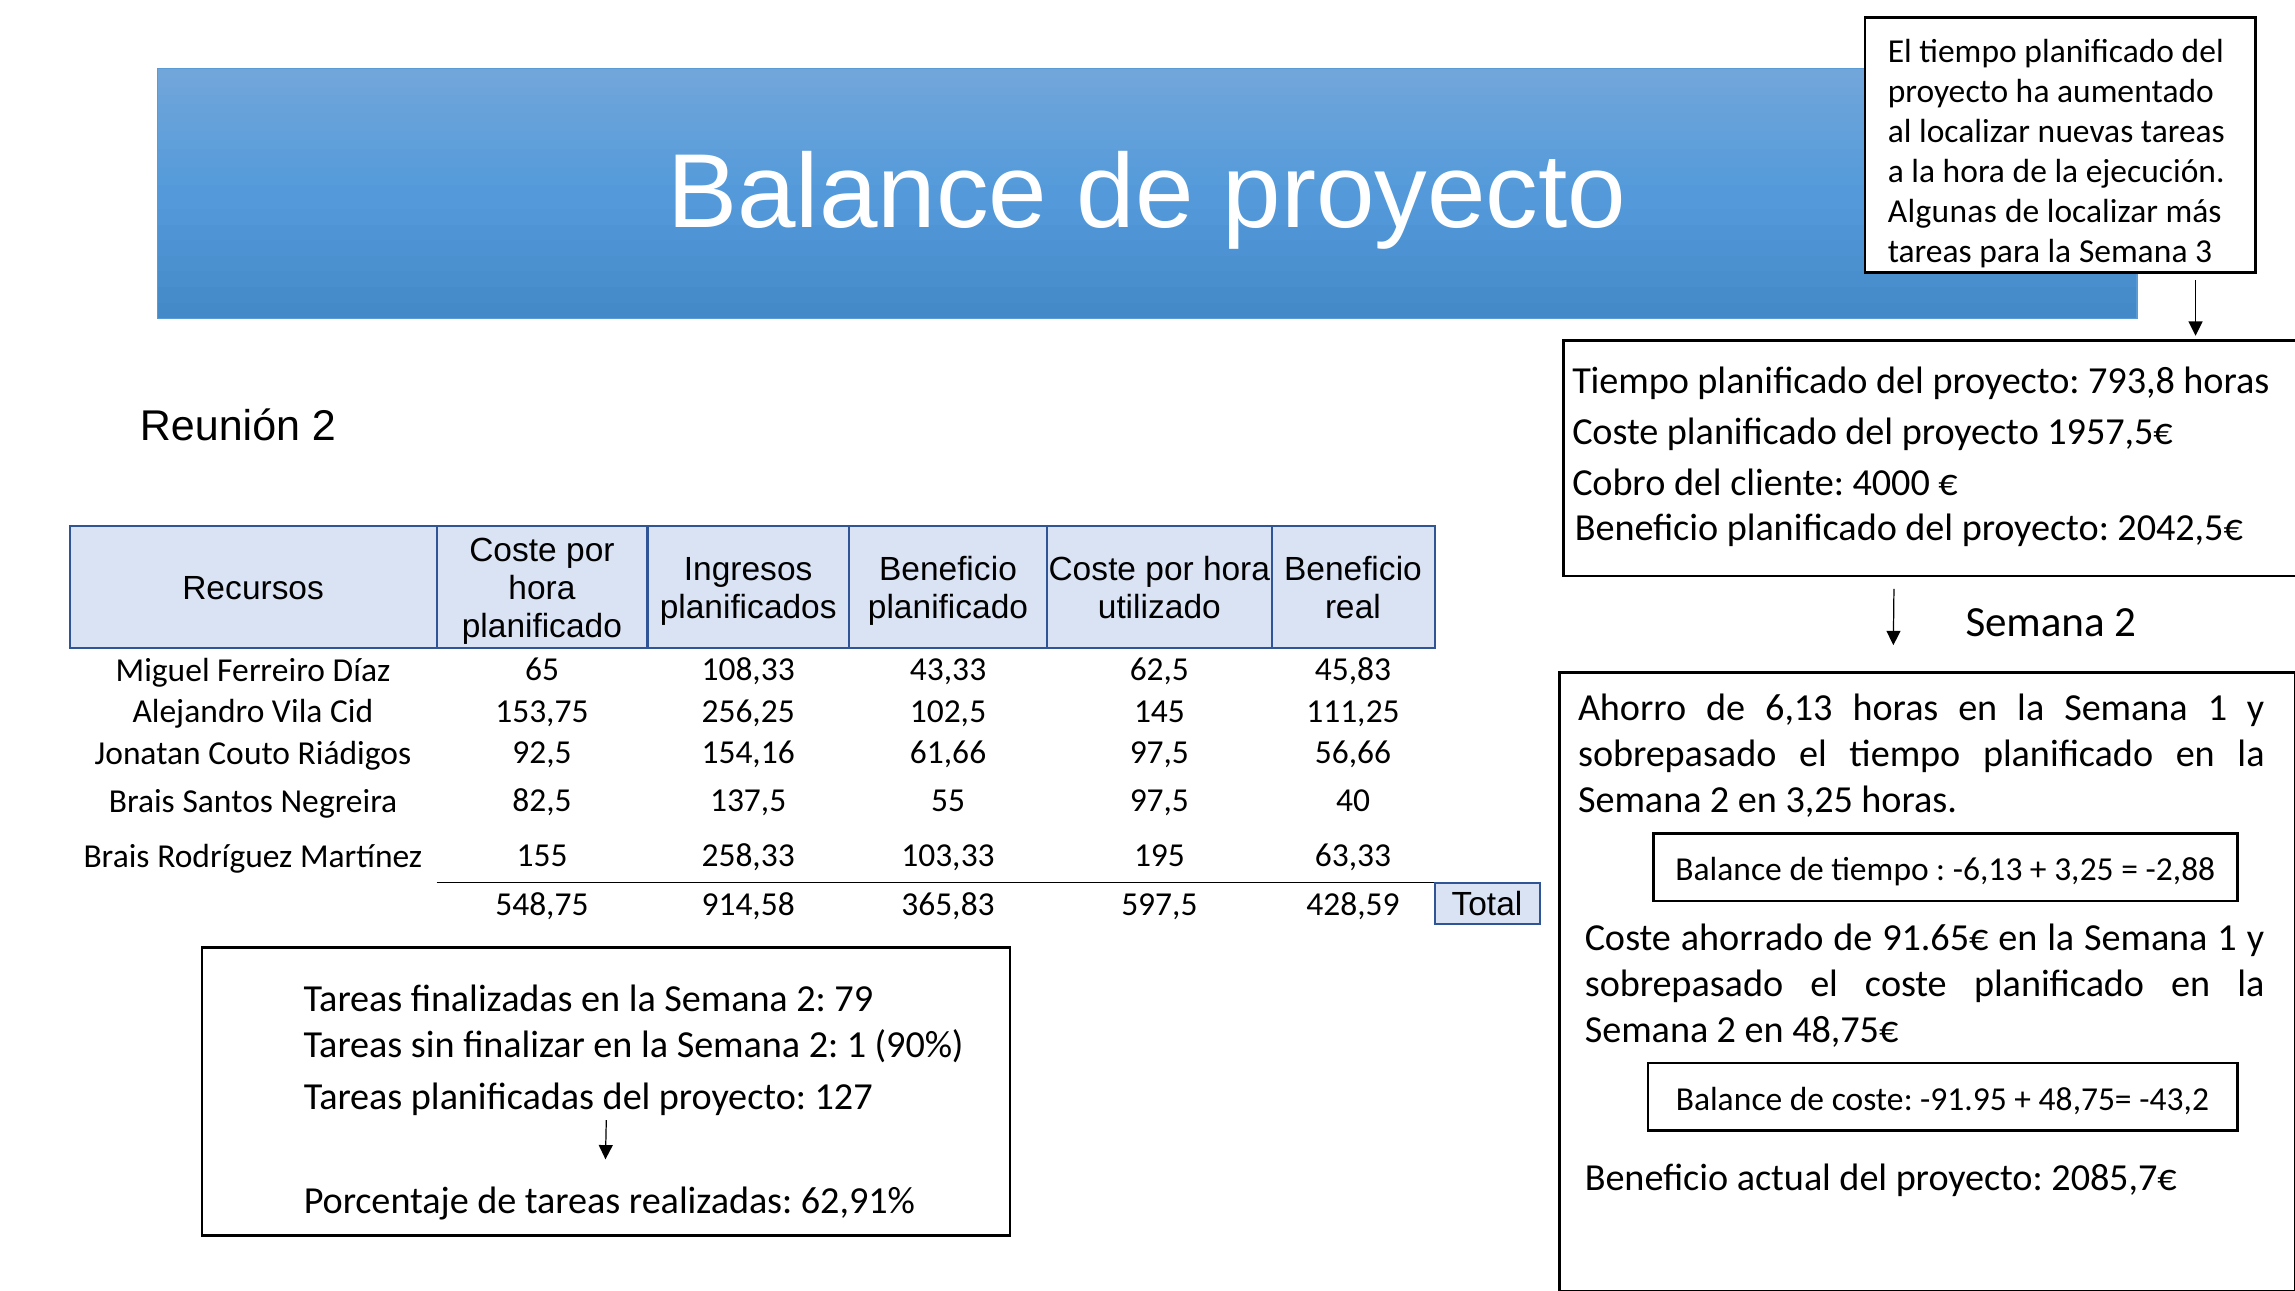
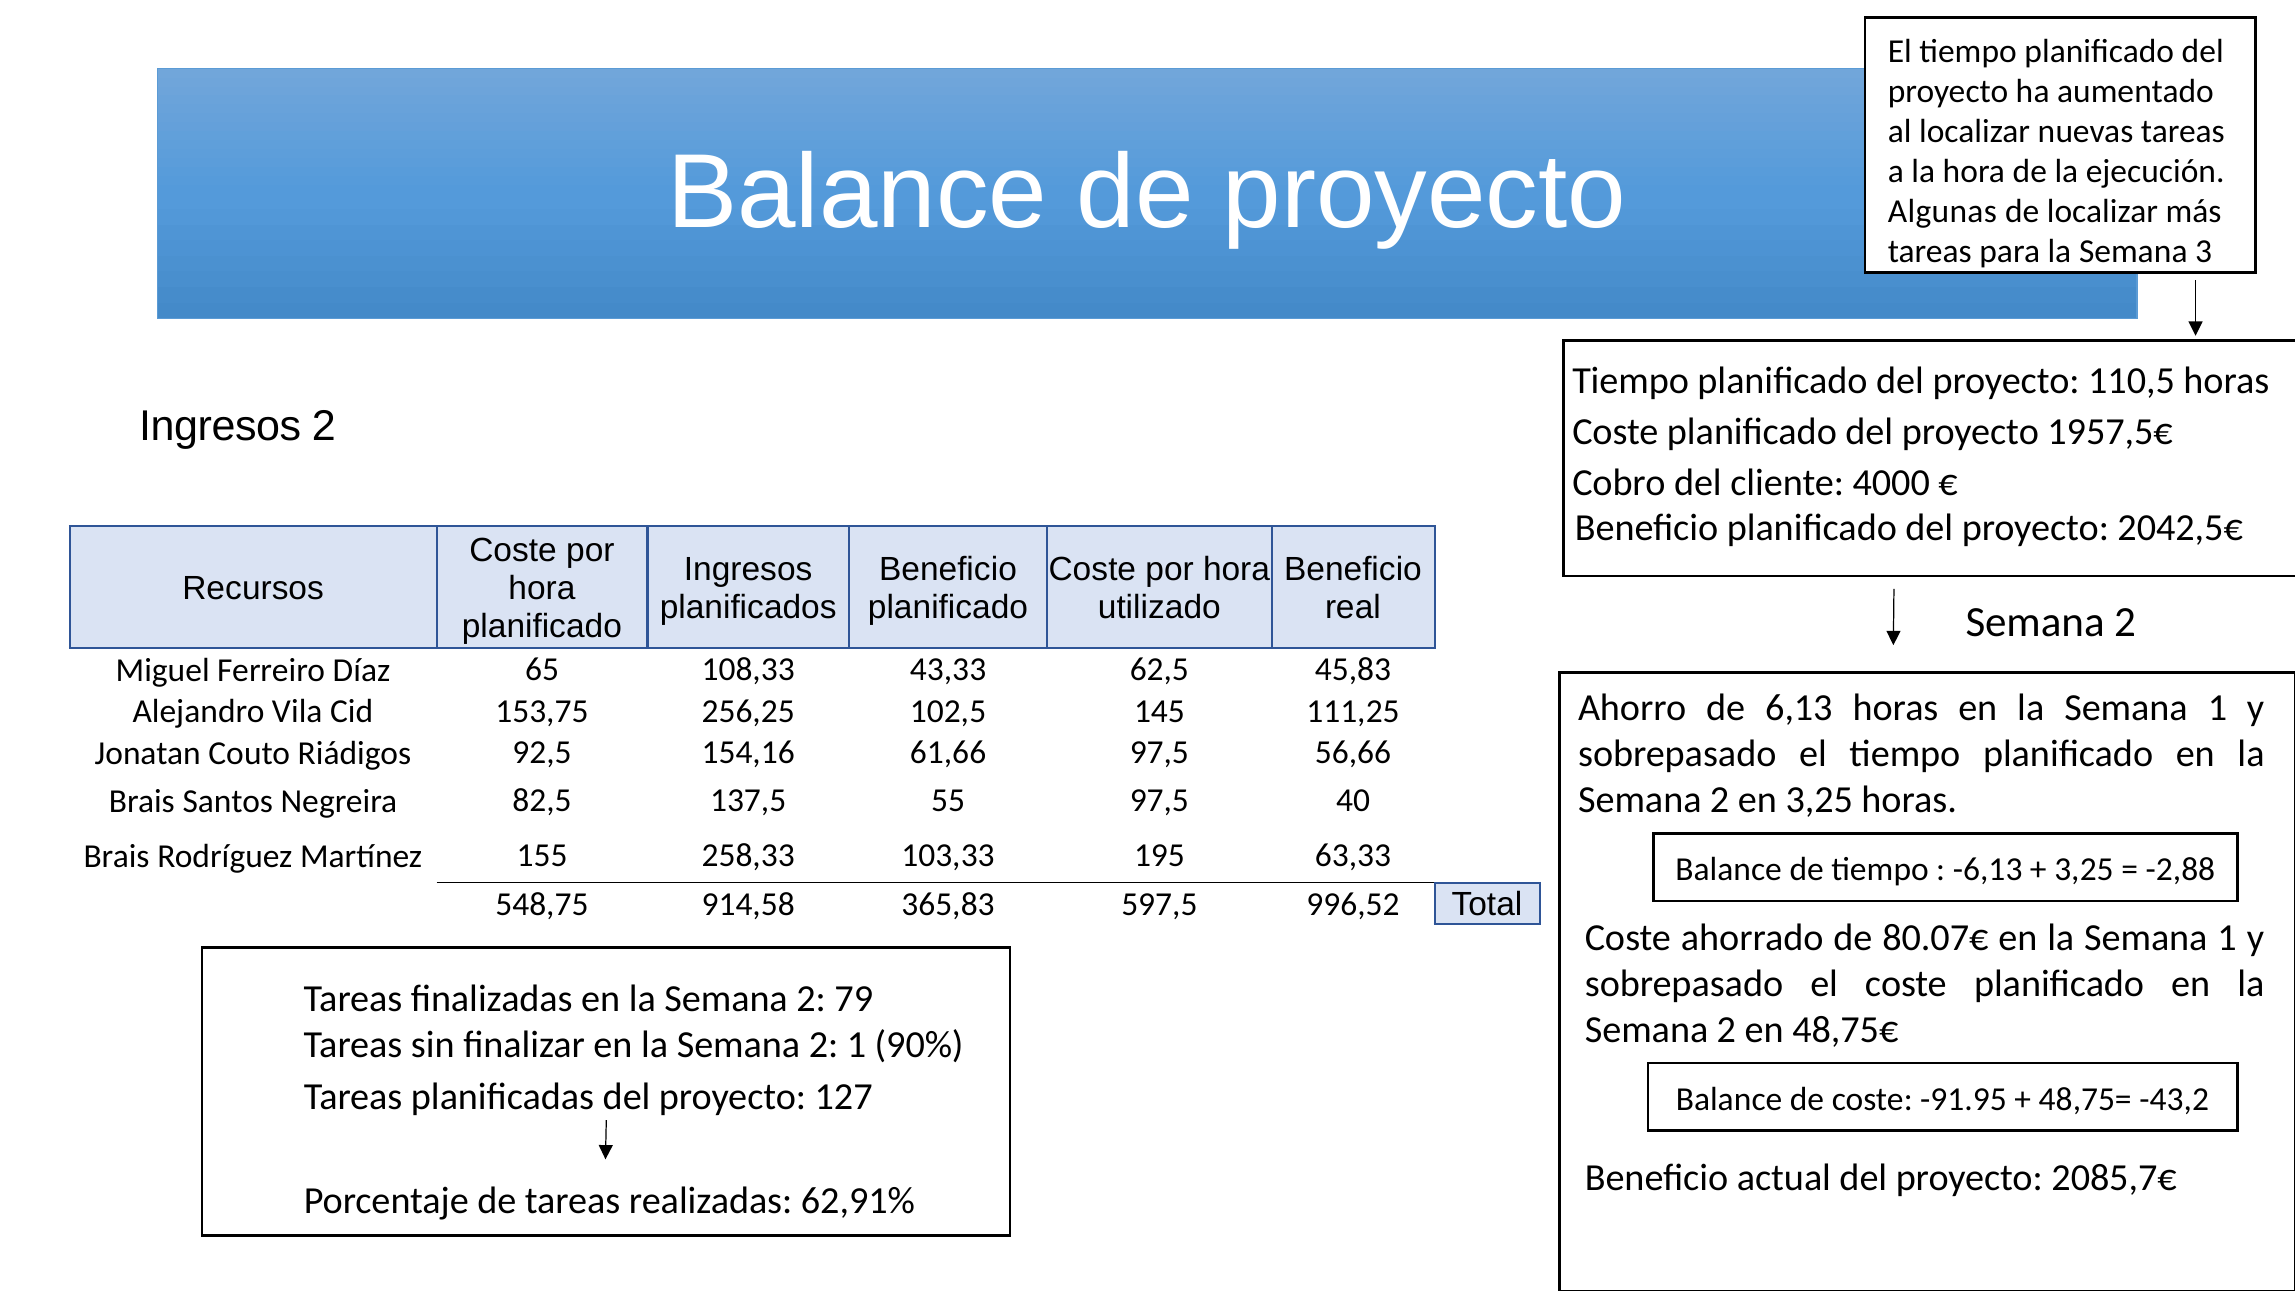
793,8: 793,8 -> 110,5
Reunión at (220, 426): Reunión -> Ingresos
428,59: 428,59 -> 996,52
91.65€: 91.65€ -> 80.07€
